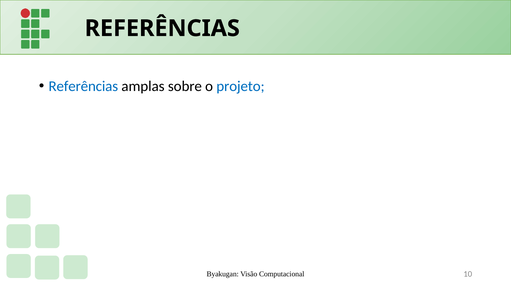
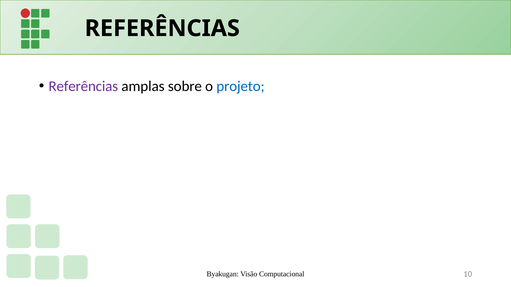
Referências at (83, 86) colour: blue -> purple
